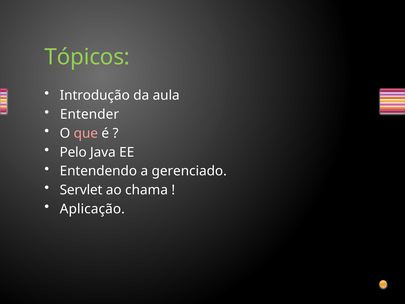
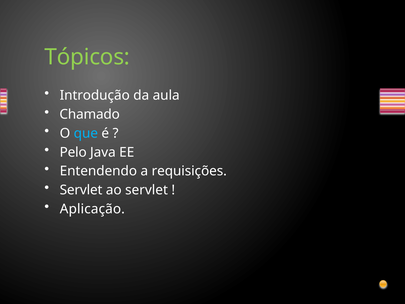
Entender: Entender -> Chamado
que colour: pink -> light blue
gerenciado: gerenciado -> requisições
ao chama: chama -> servlet
